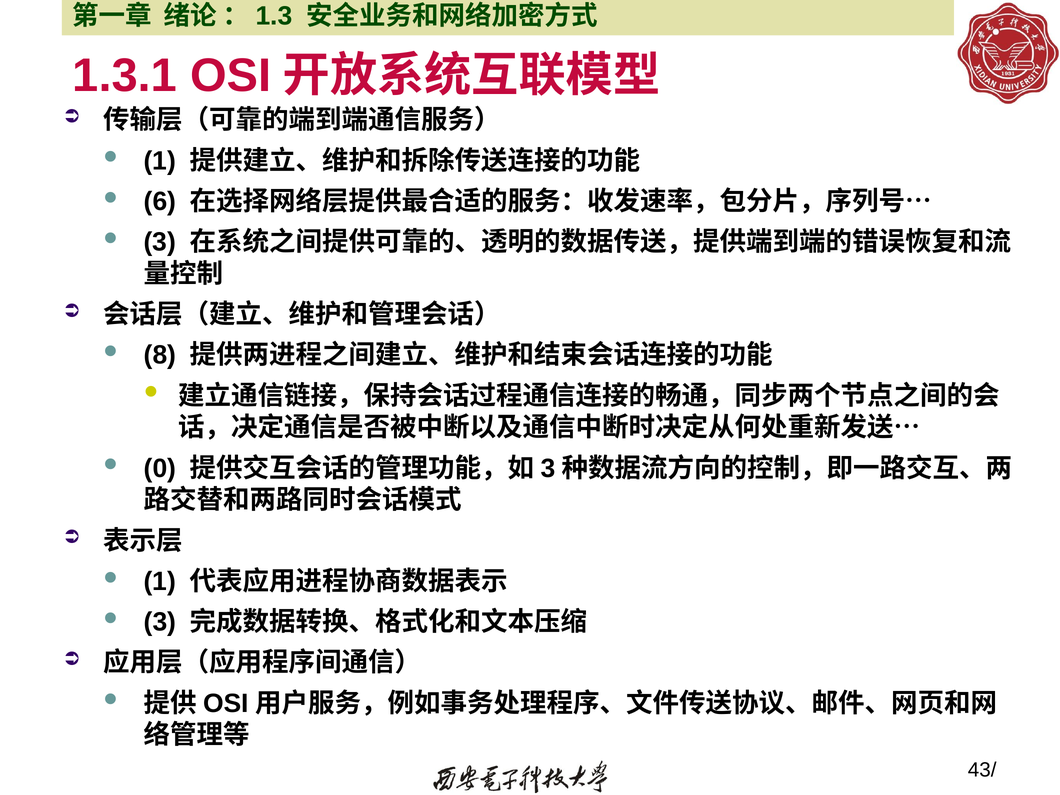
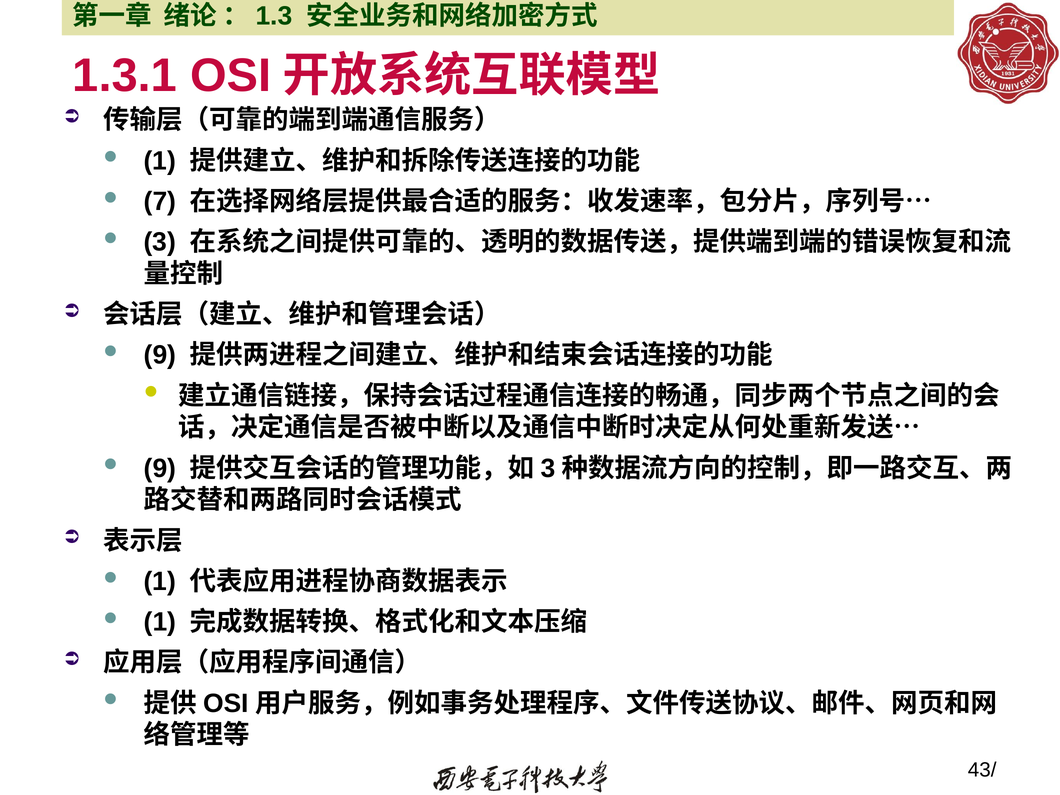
6: 6 -> 7
8 at (160, 355): 8 -> 9
0 at (160, 468): 0 -> 9
3 at (160, 622): 3 -> 1
